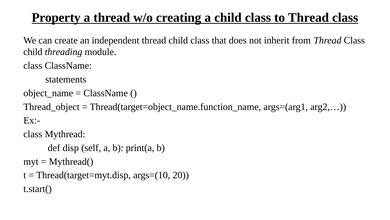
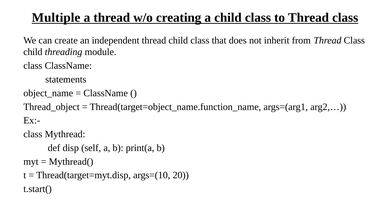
Property: Property -> Multiple
